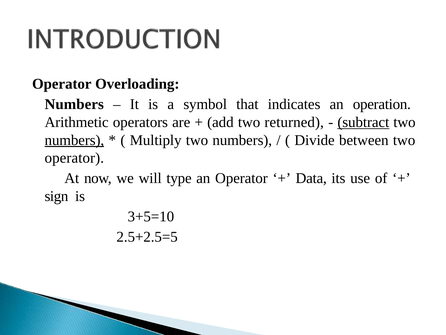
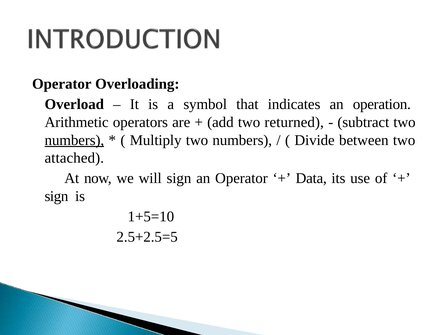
Numbers at (74, 104): Numbers -> Overload
subtract underline: present -> none
operator at (74, 158): operator -> attached
will type: type -> sign
3+5=10: 3+5=10 -> 1+5=10
